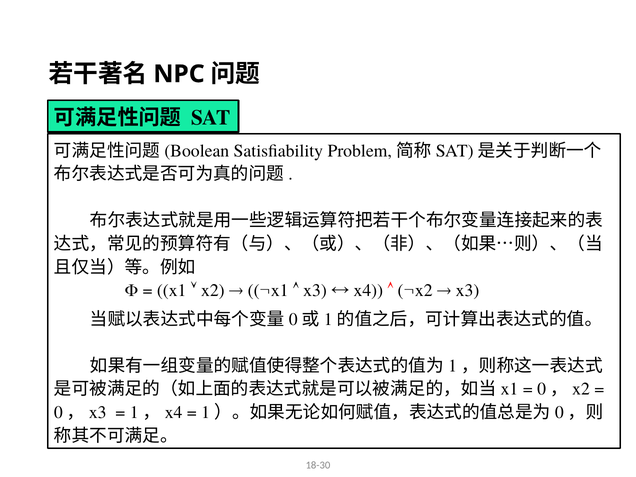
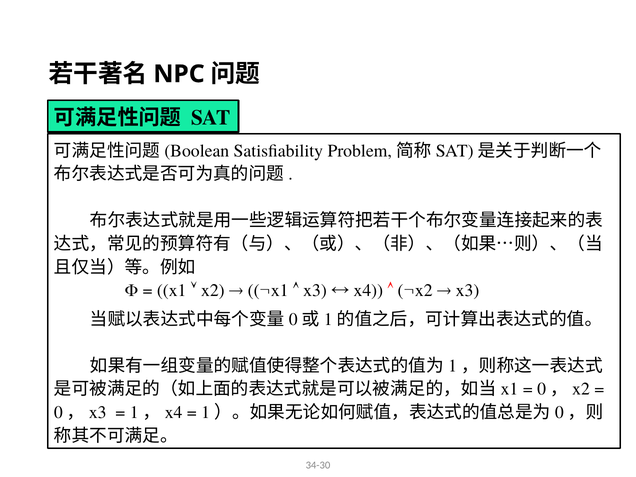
18-30: 18-30 -> 34-30
